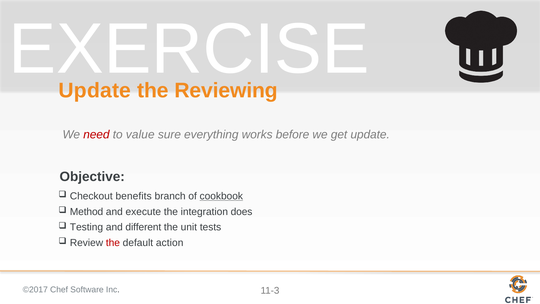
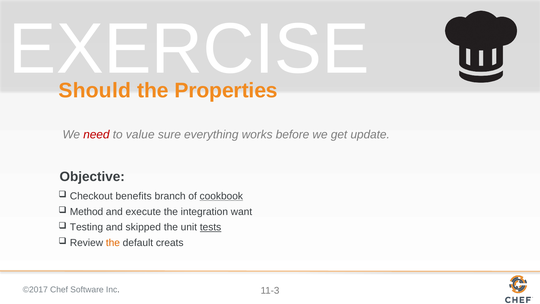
Update at (95, 90): Update -> Should
Reviewing: Reviewing -> Properties
does: does -> want
different: different -> skipped
tests underline: none -> present
the at (113, 243) colour: red -> orange
action: action -> creats
